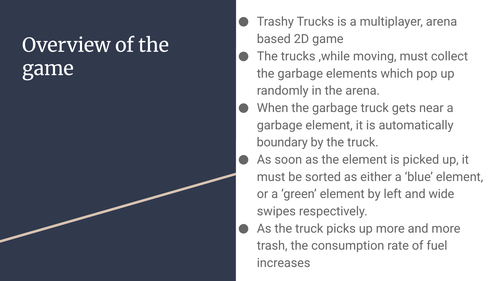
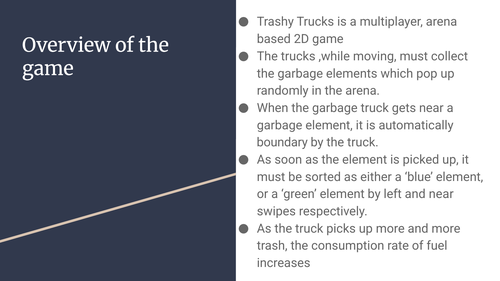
and wide: wide -> near
